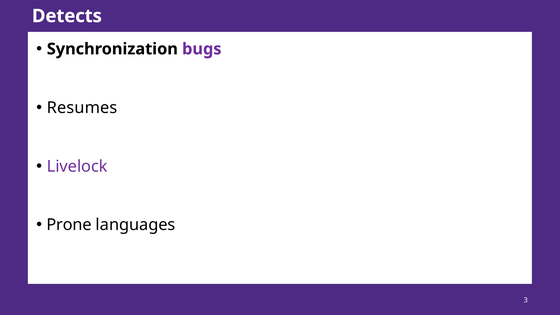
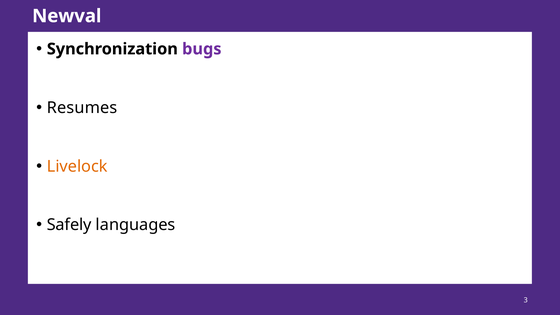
Detects: Detects -> Newval
Livelock colour: purple -> orange
Prone: Prone -> Safely
